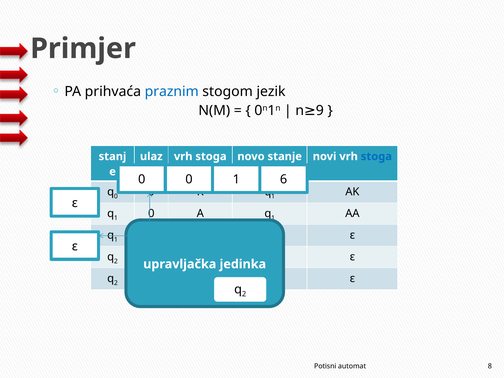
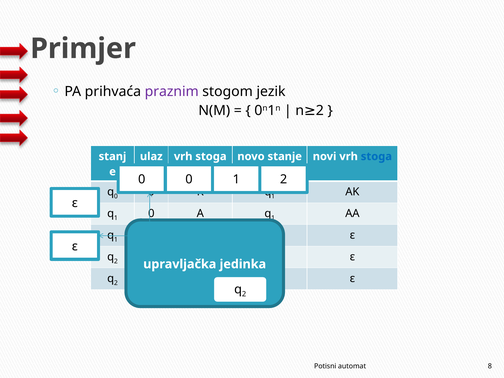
praznim colour: blue -> purple
9 at (320, 111): 9 -> 2
1 6: 6 -> 2
